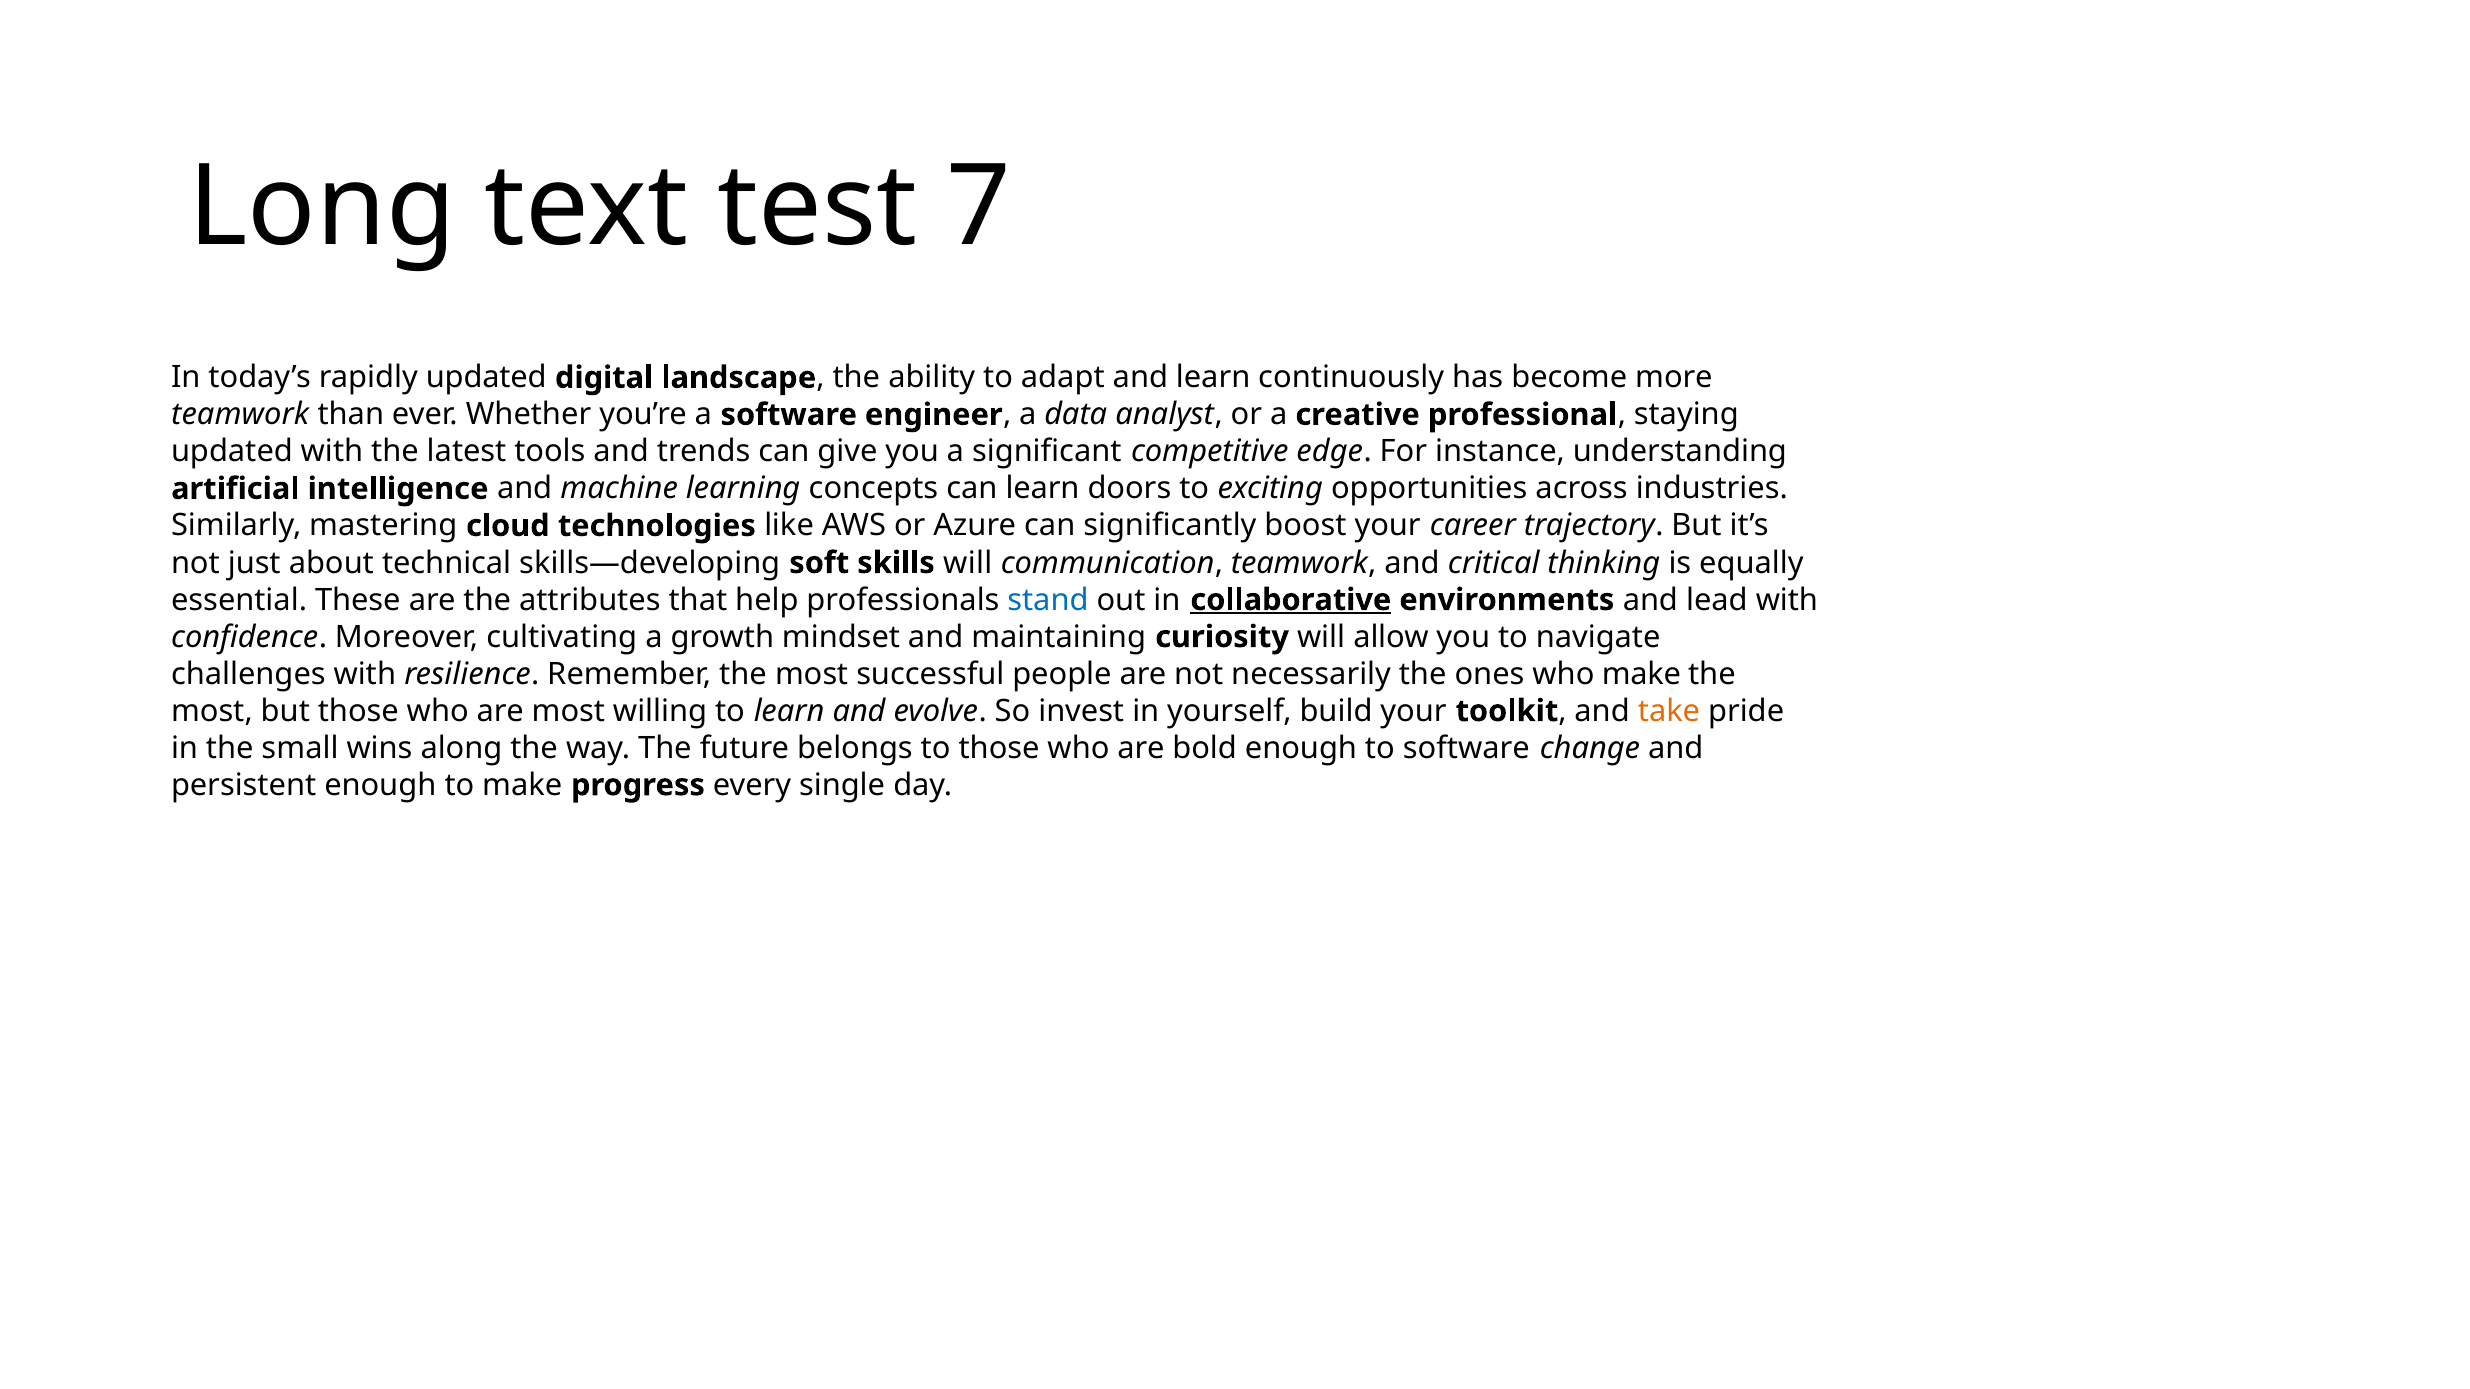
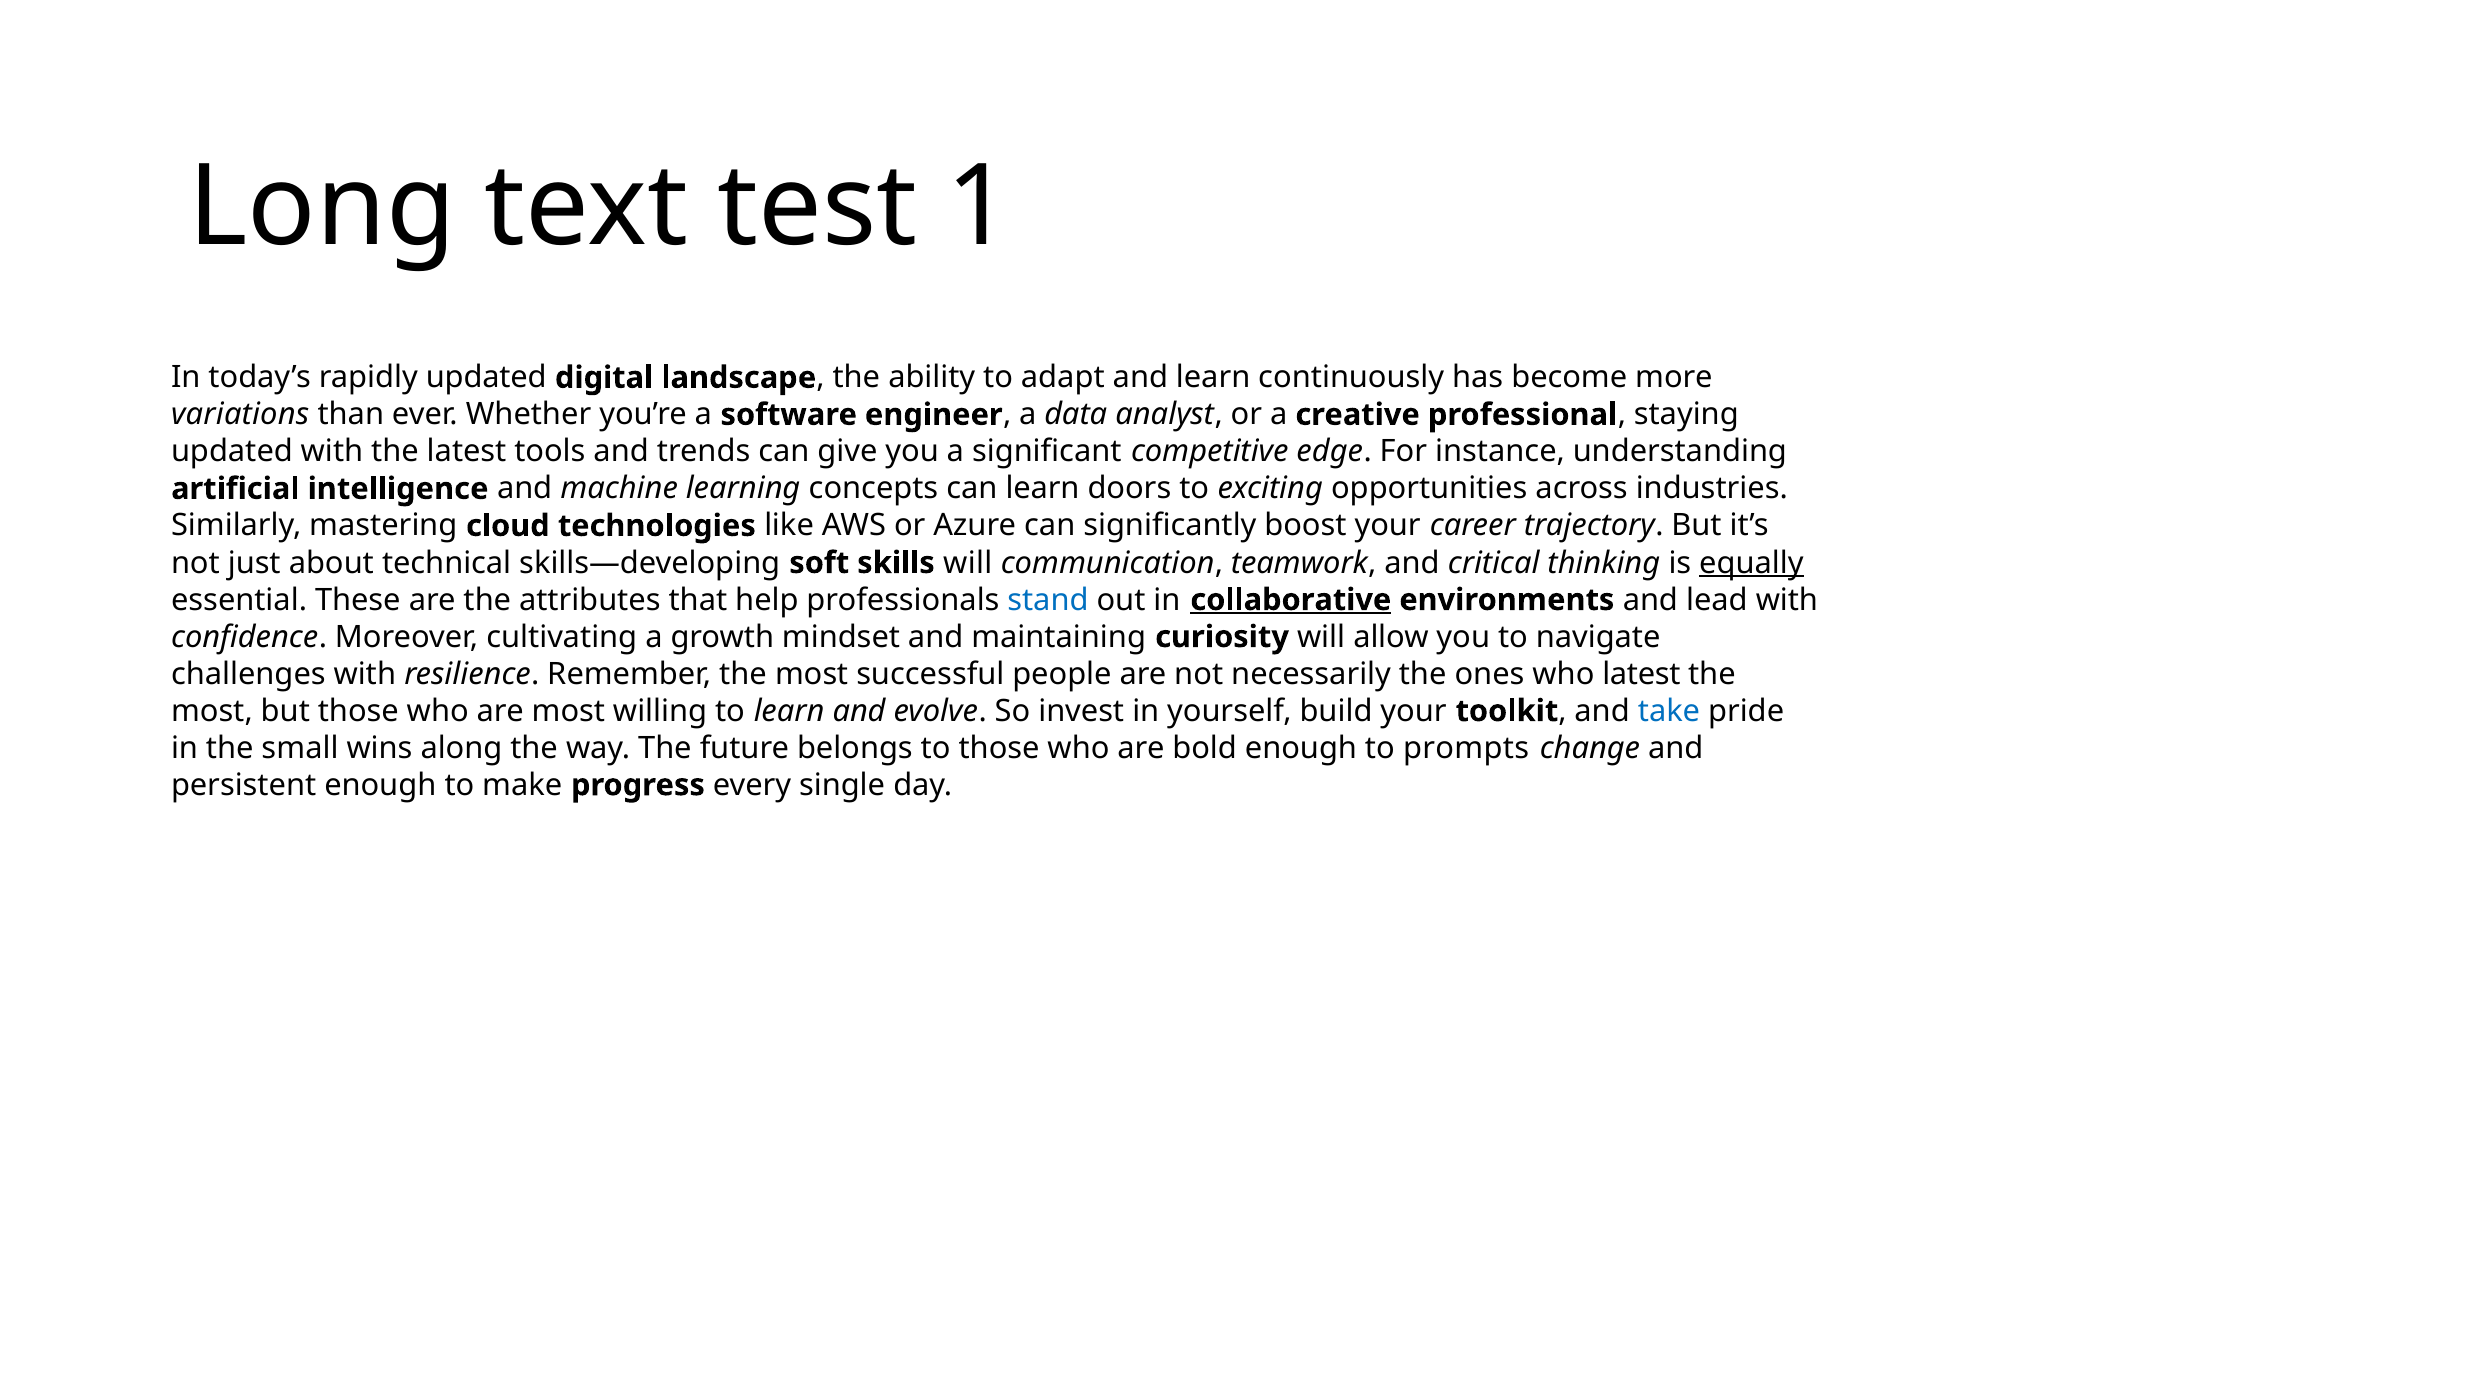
7: 7 -> 1
teamwork at (240, 415): teamwork -> variations
equally underline: none -> present
who make: make -> latest
take colour: orange -> blue
to software: software -> prompts
